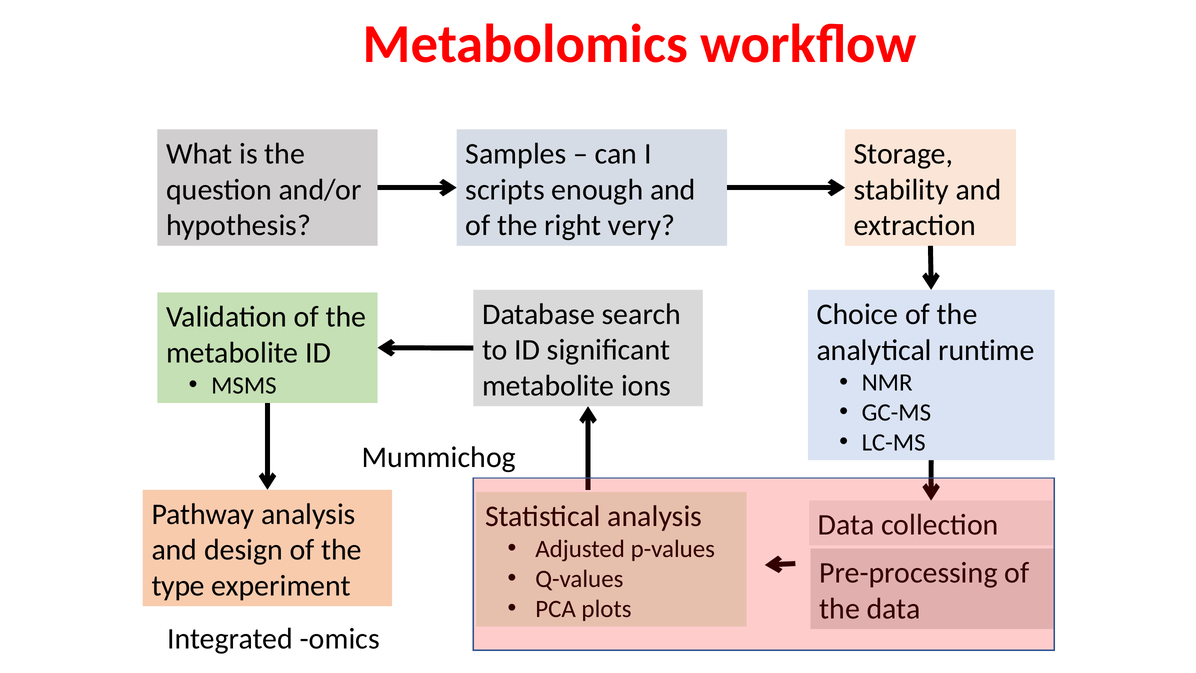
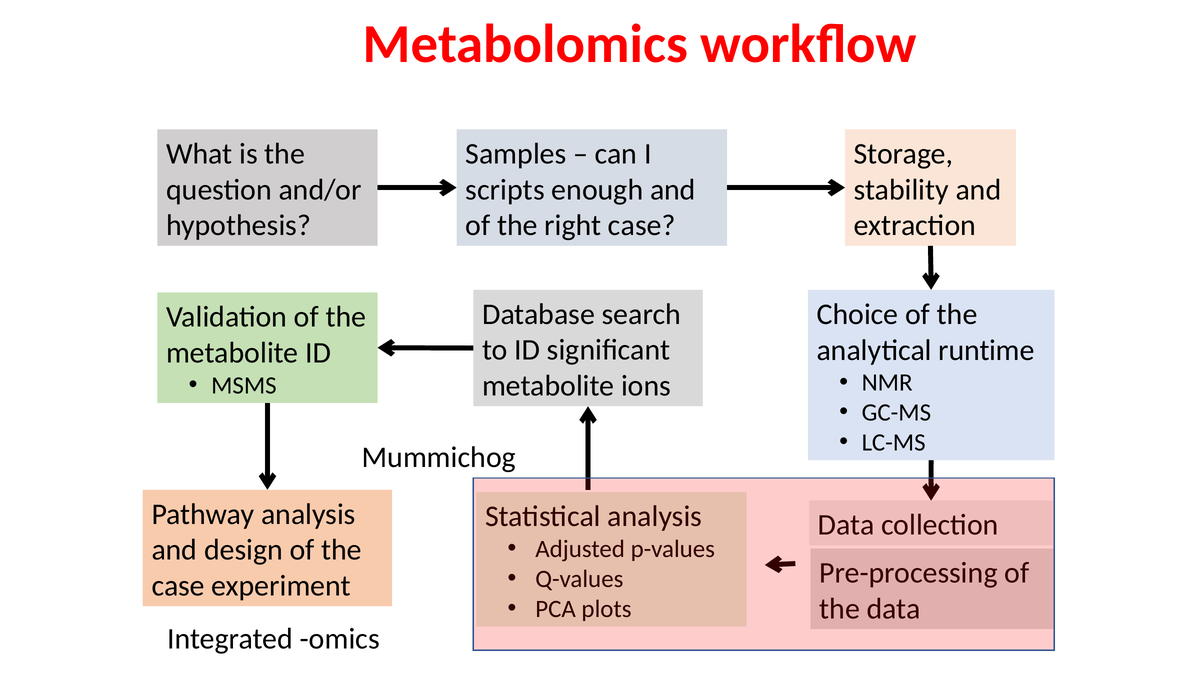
right very: very -> case
type at (178, 586): type -> case
